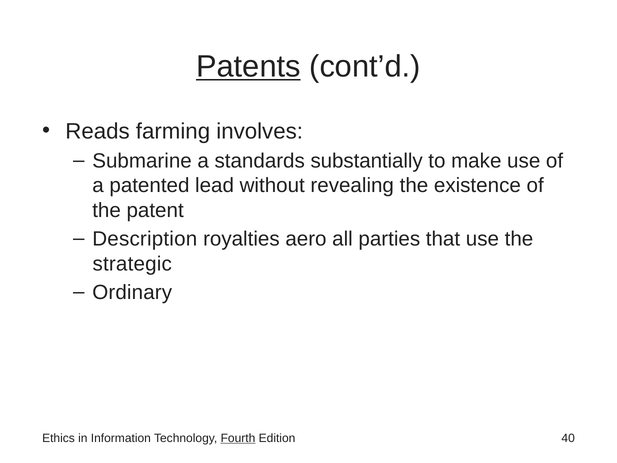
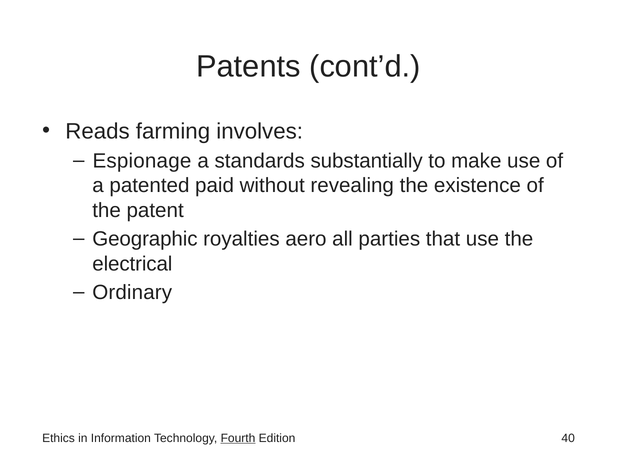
Patents underline: present -> none
Submarine: Submarine -> Espionage
lead: lead -> paid
Description: Description -> Geographic
strategic: strategic -> electrical
